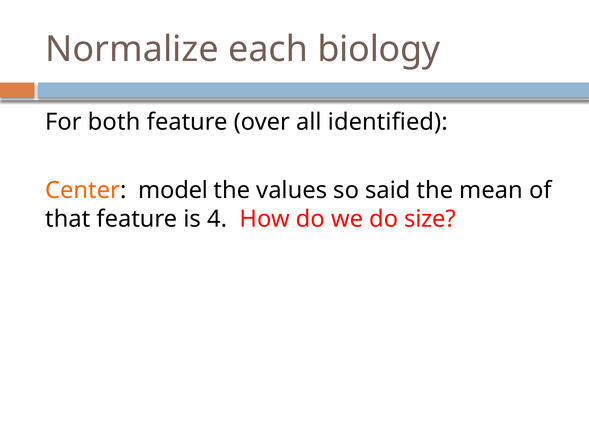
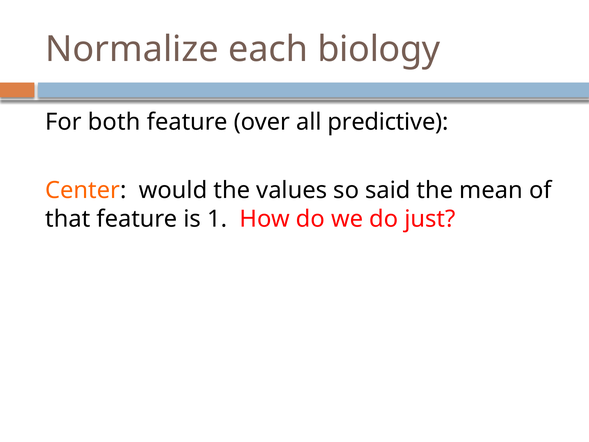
identified: identified -> predictive
model: model -> would
4: 4 -> 1
size: size -> just
